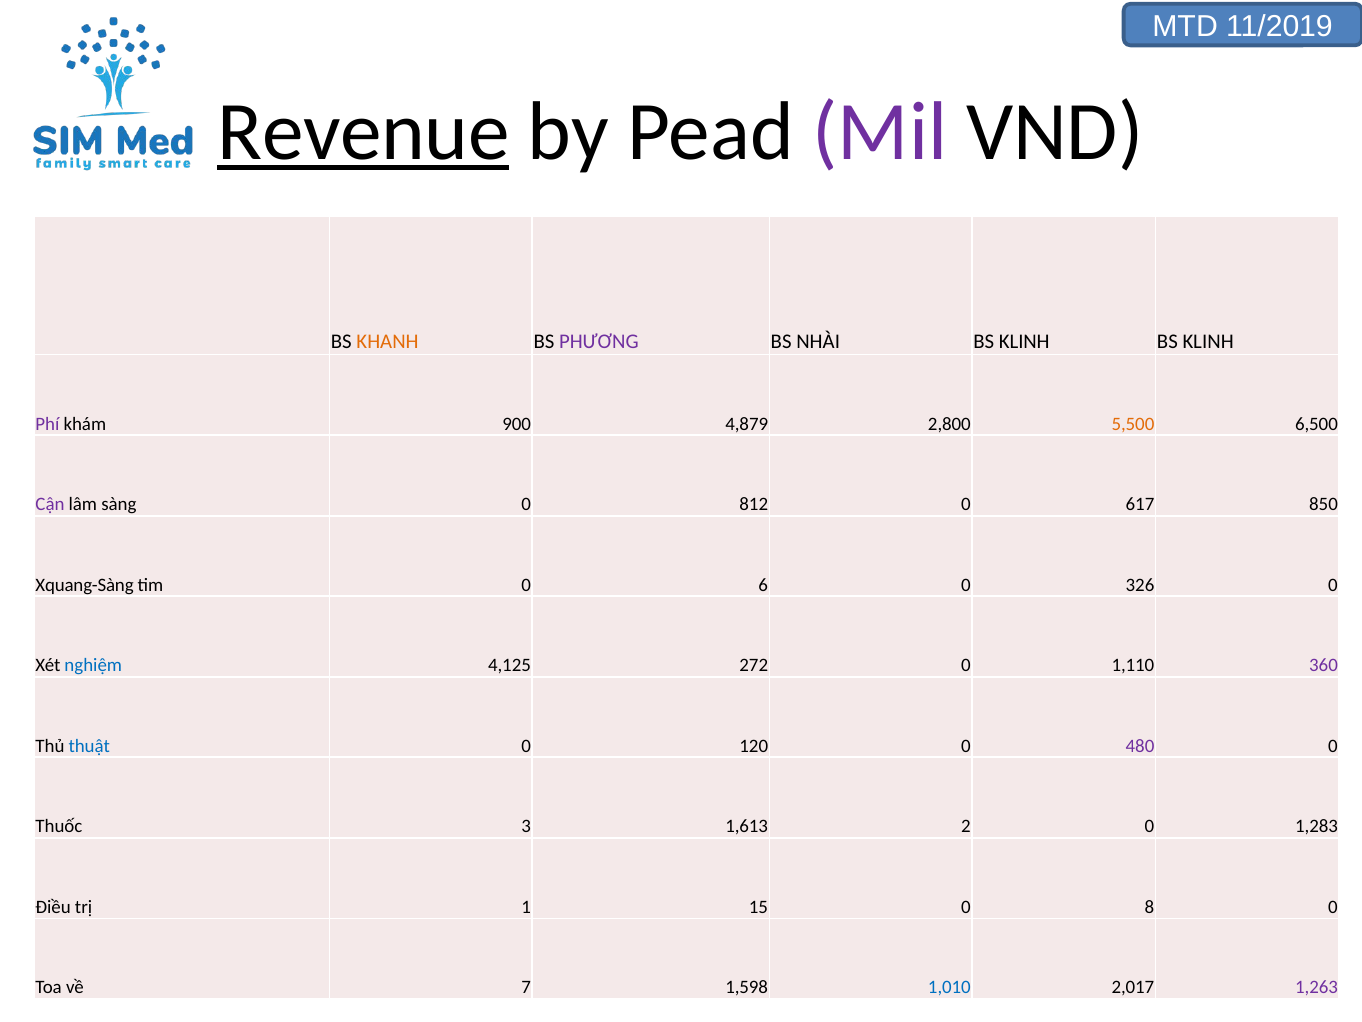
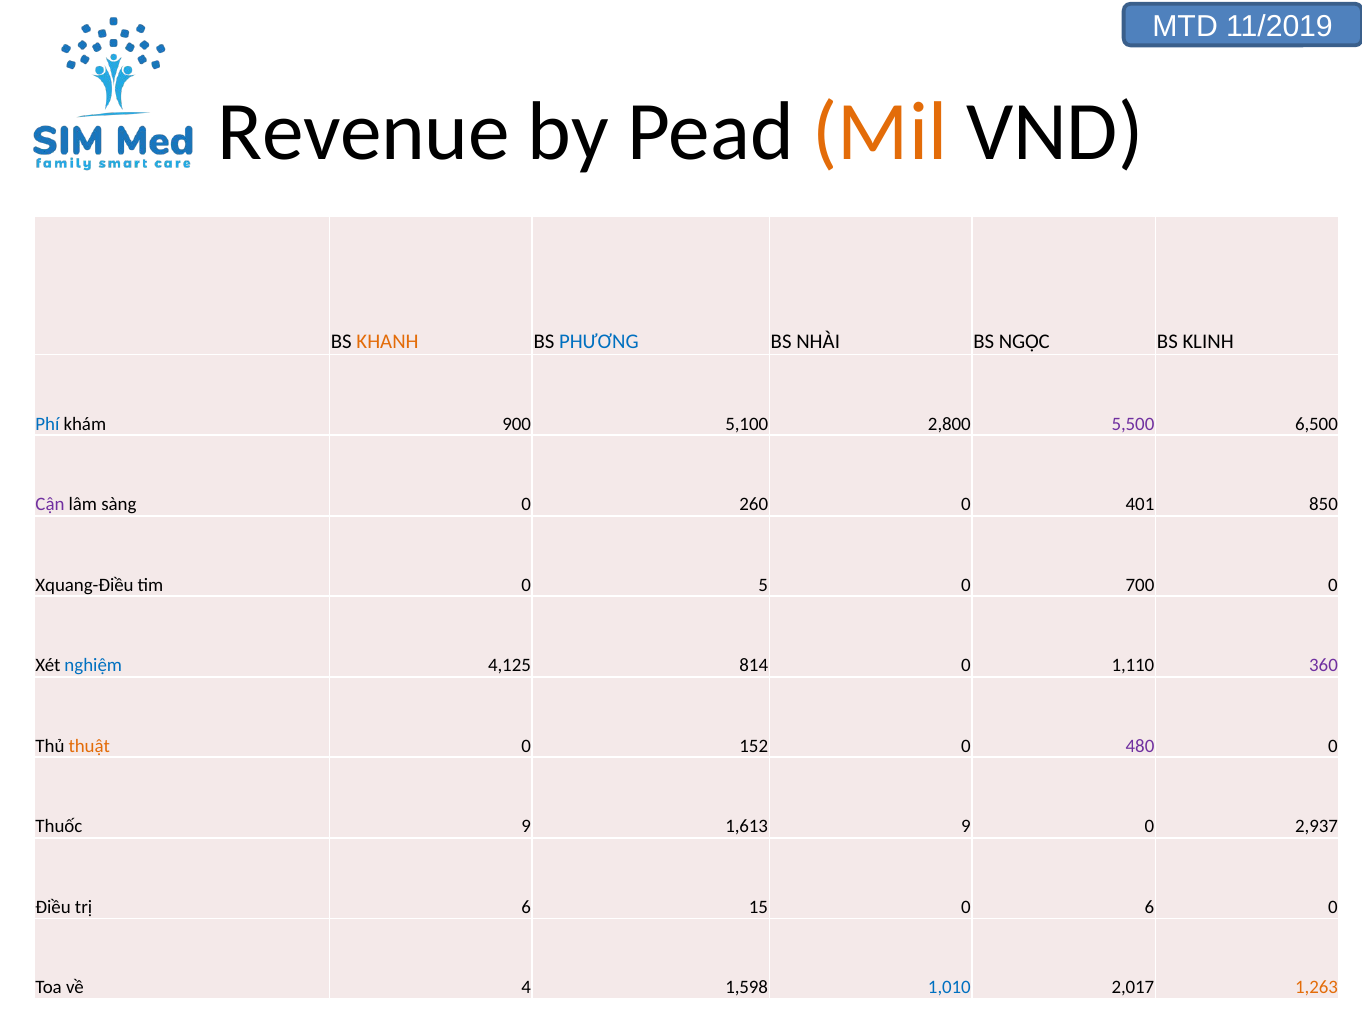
Revenue underline: present -> none
Mil colour: purple -> orange
PHƯƠNG colour: purple -> blue
NHÀI BS KLINH: KLINH -> NGỌC
Phí colour: purple -> blue
4,879: 4,879 -> 5,100
5,500 colour: orange -> purple
812: 812 -> 260
617: 617 -> 401
Xquang-Sàng: Xquang-Sàng -> Xquang-Điều
6: 6 -> 5
326: 326 -> 700
272: 272 -> 814
thuật colour: blue -> orange
120: 120 -> 152
Thuốc 3: 3 -> 9
1,613 2: 2 -> 9
1,283: 1,283 -> 2,937
trị 1: 1 -> 6
0 8: 8 -> 6
7: 7 -> 4
1,263 colour: purple -> orange
